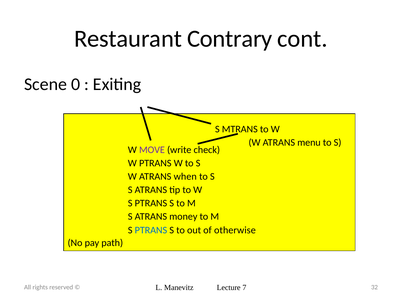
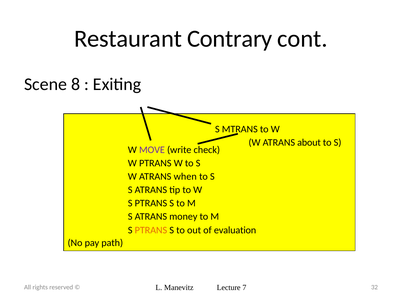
0: 0 -> 8
menu: menu -> about
PTRANS at (151, 230) colour: blue -> orange
otherwise: otherwise -> evaluation
